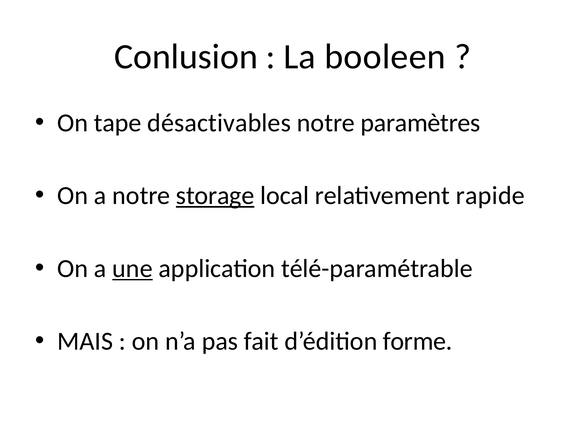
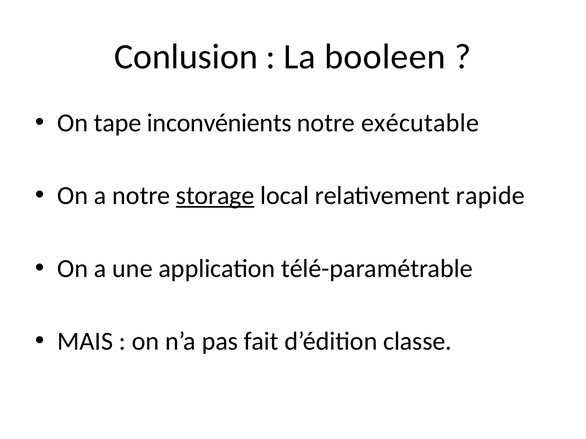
désactivables: désactivables -> inconvénients
paramètres: paramètres -> exécutable
une underline: present -> none
forme: forme -> classe
